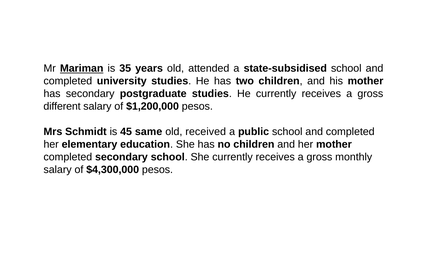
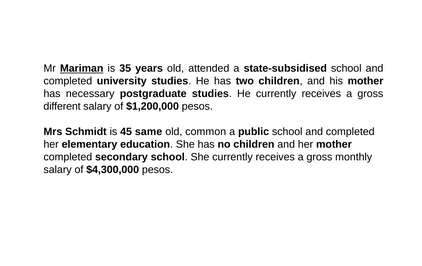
has secondary: secondary -> necessary
received: received -> common
